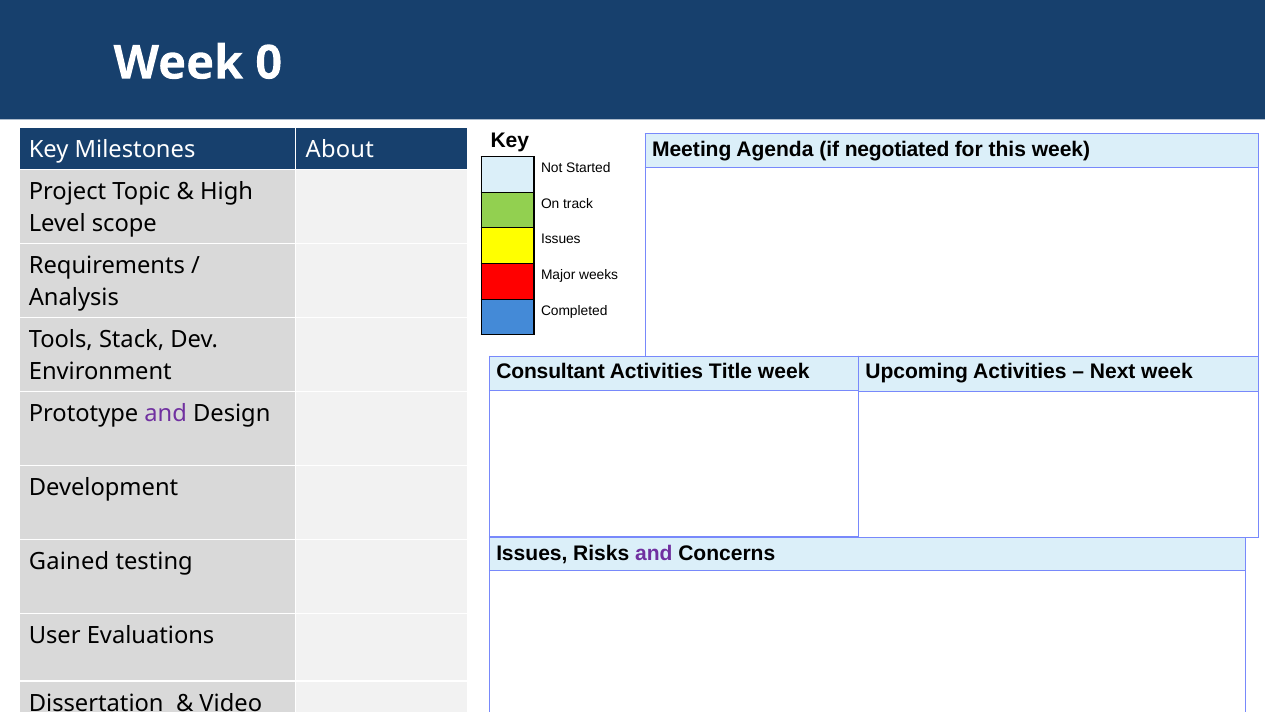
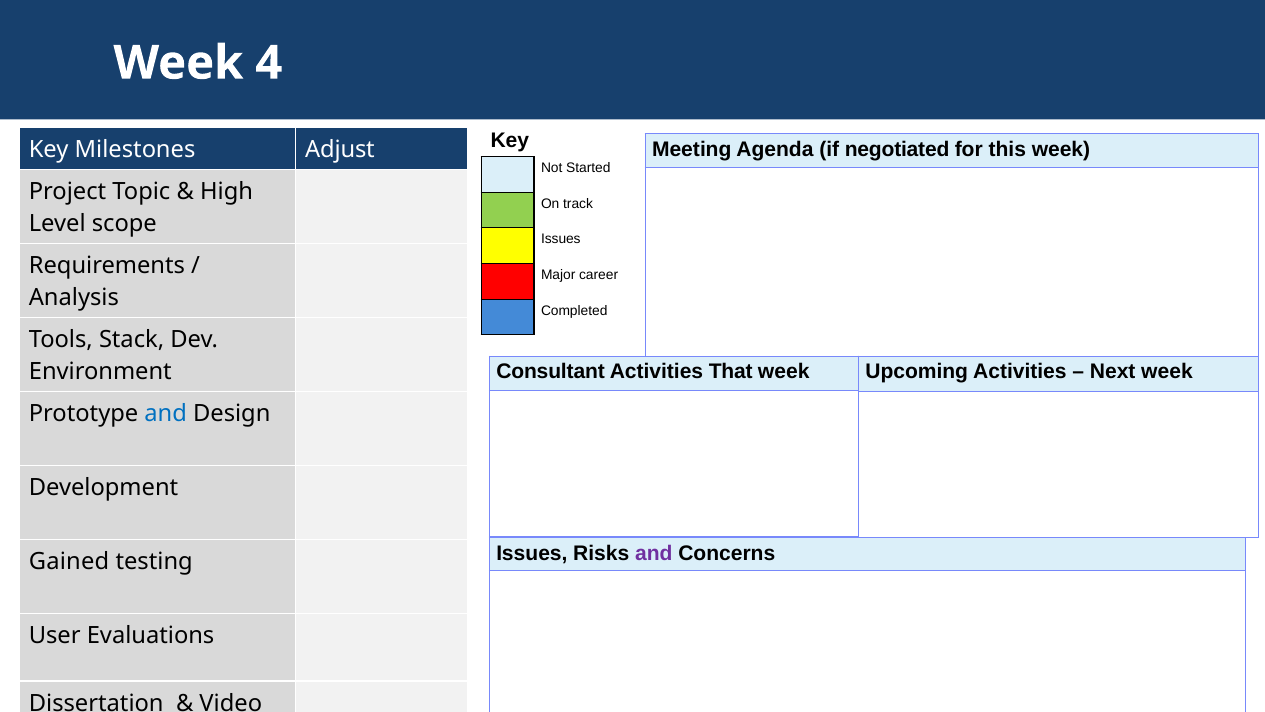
0: 0 -> 4
About: About -> Adjust
weeks: weeks -> career
Title: Title -> That
and at (166, 414) colour: purple -> blue
